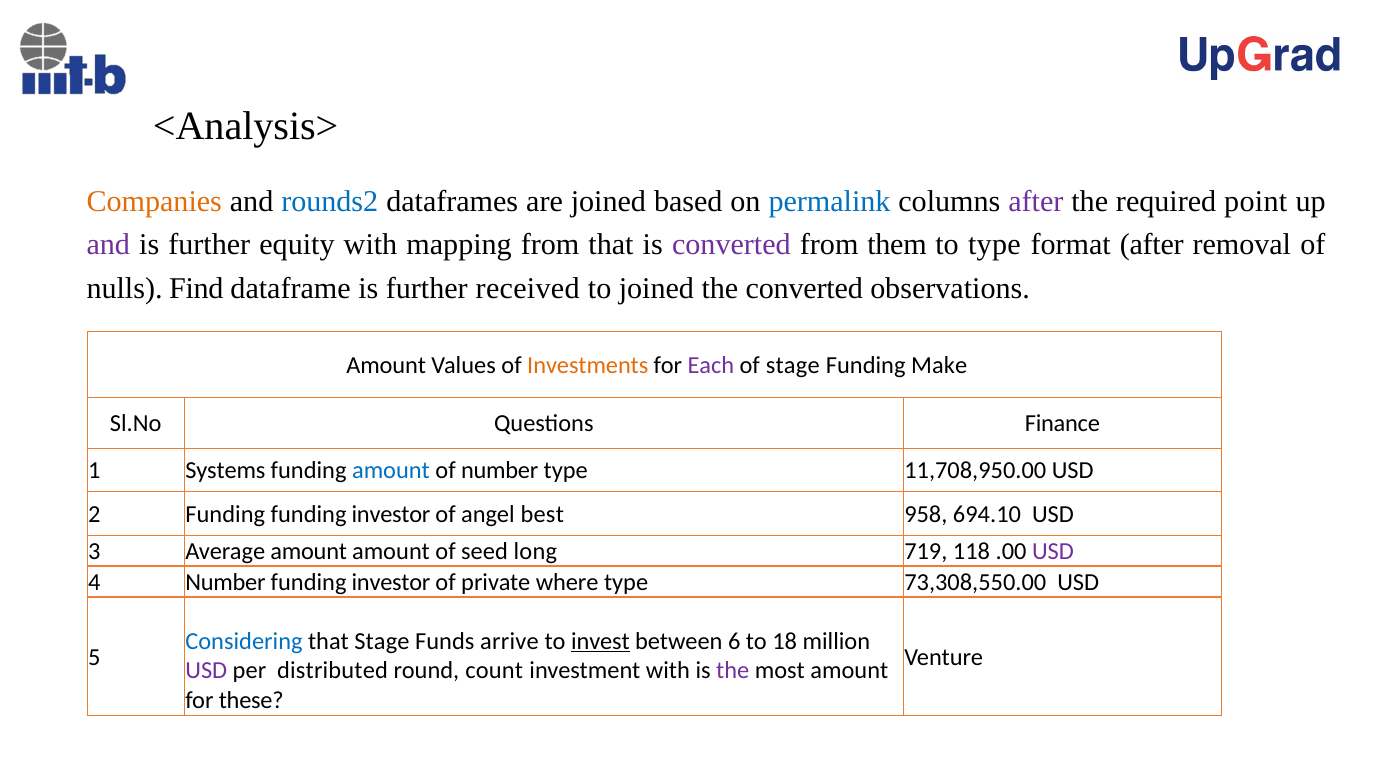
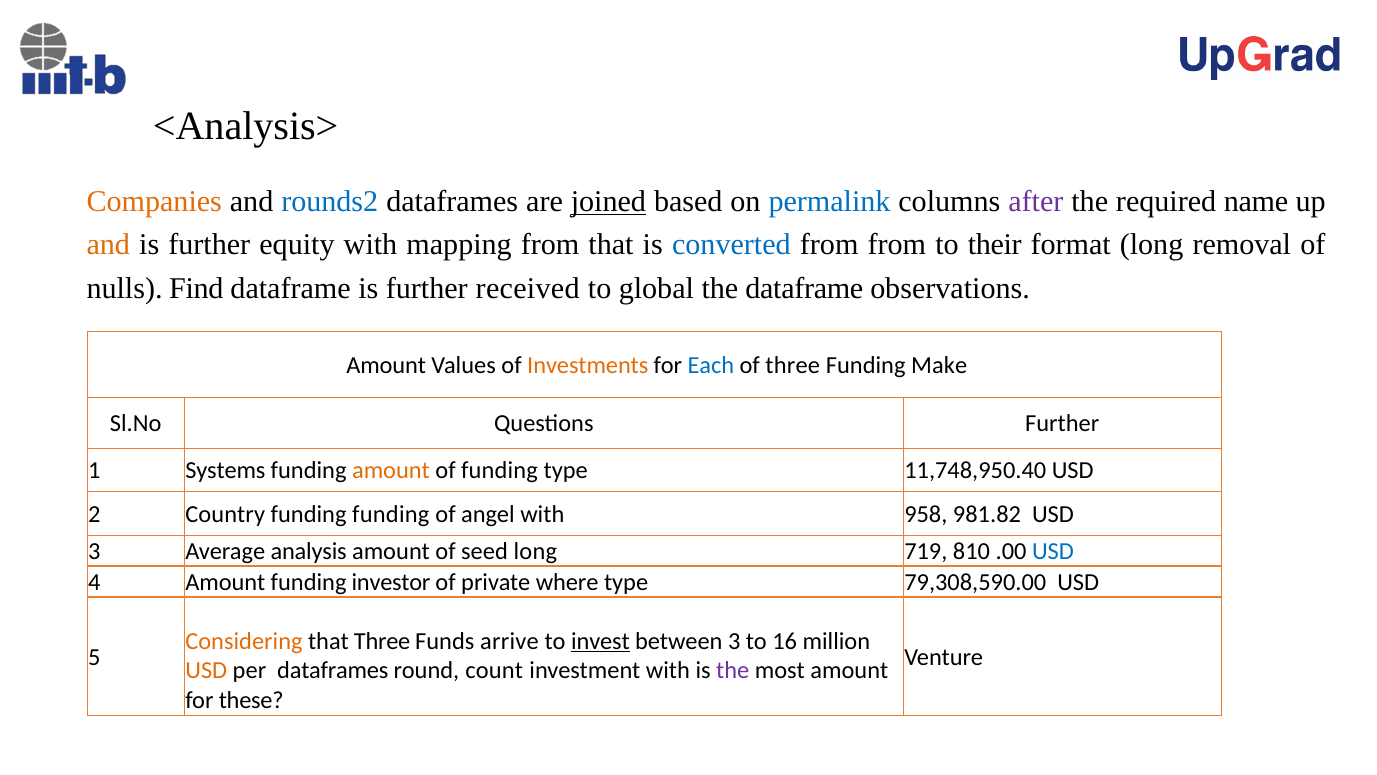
joined at (608, 201) underline: none -> present
point: point -> name
and at (108, 245) colour: purple -> orange
converted at (731, 245) colour: purple -> blue
from them: them -> from
to type: type -> their
format after: after -> long
to joined: joined -> global
the converted: converted -> dataframe
Each colour: purple -> blue
of stage: stage -> three
Questions Finance: Finance -> Further
amount at (391, 471) colour: blue -> orange
of number: number -> funding
11,708,950.00: 11,708,950.00 -> 11,748,950.40
2 Funding: Funding -> Country
investor at (391, 514): investor -> funding
angel best: best -> with
694.10: 694.10 -> 981.82
Average amount: amount -> analysis
118: 118 -> 810
USD at (1053, 551) colour: purple -> blue
4 Number: Number -> Amount
73,308,550.00: 73,308,550.00 -> 79,308,590.00
Considering colour: blue -> orange
that Stage: Stage -> Three
between 6: 6 -> 3
18: 18 -> 16
USD at (206, 671) colour: purple -> orange
per distributed: distributed -> dataframes
